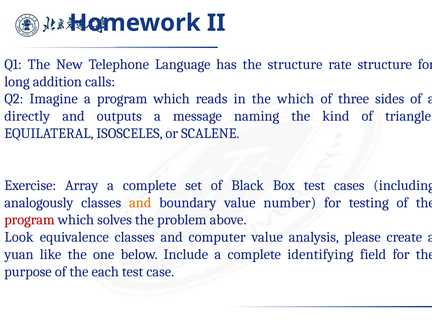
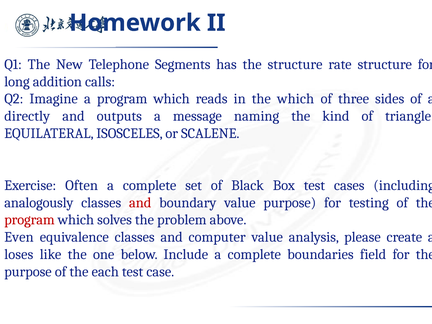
Language: Language -> Segments
Array: Array -> Often
and at (140, 203) colour: orange -> red
value number: number -> purpose
Look: Look -> Even
yuan: yuan -> loses
identifying: identifying -> boundaries
